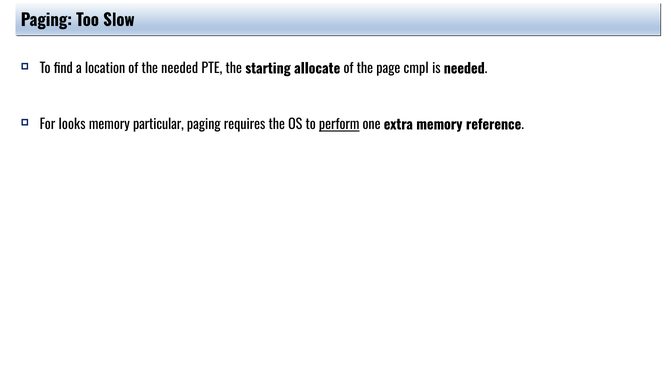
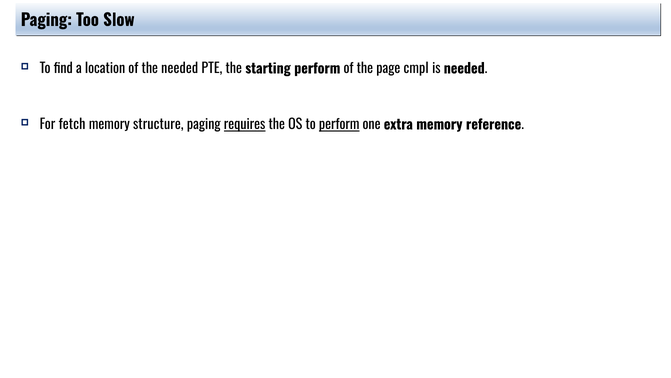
starting allocate: allocate -> perform
looks: looks -> fetch
particular: particular -> structure
requires underline: none -> present
